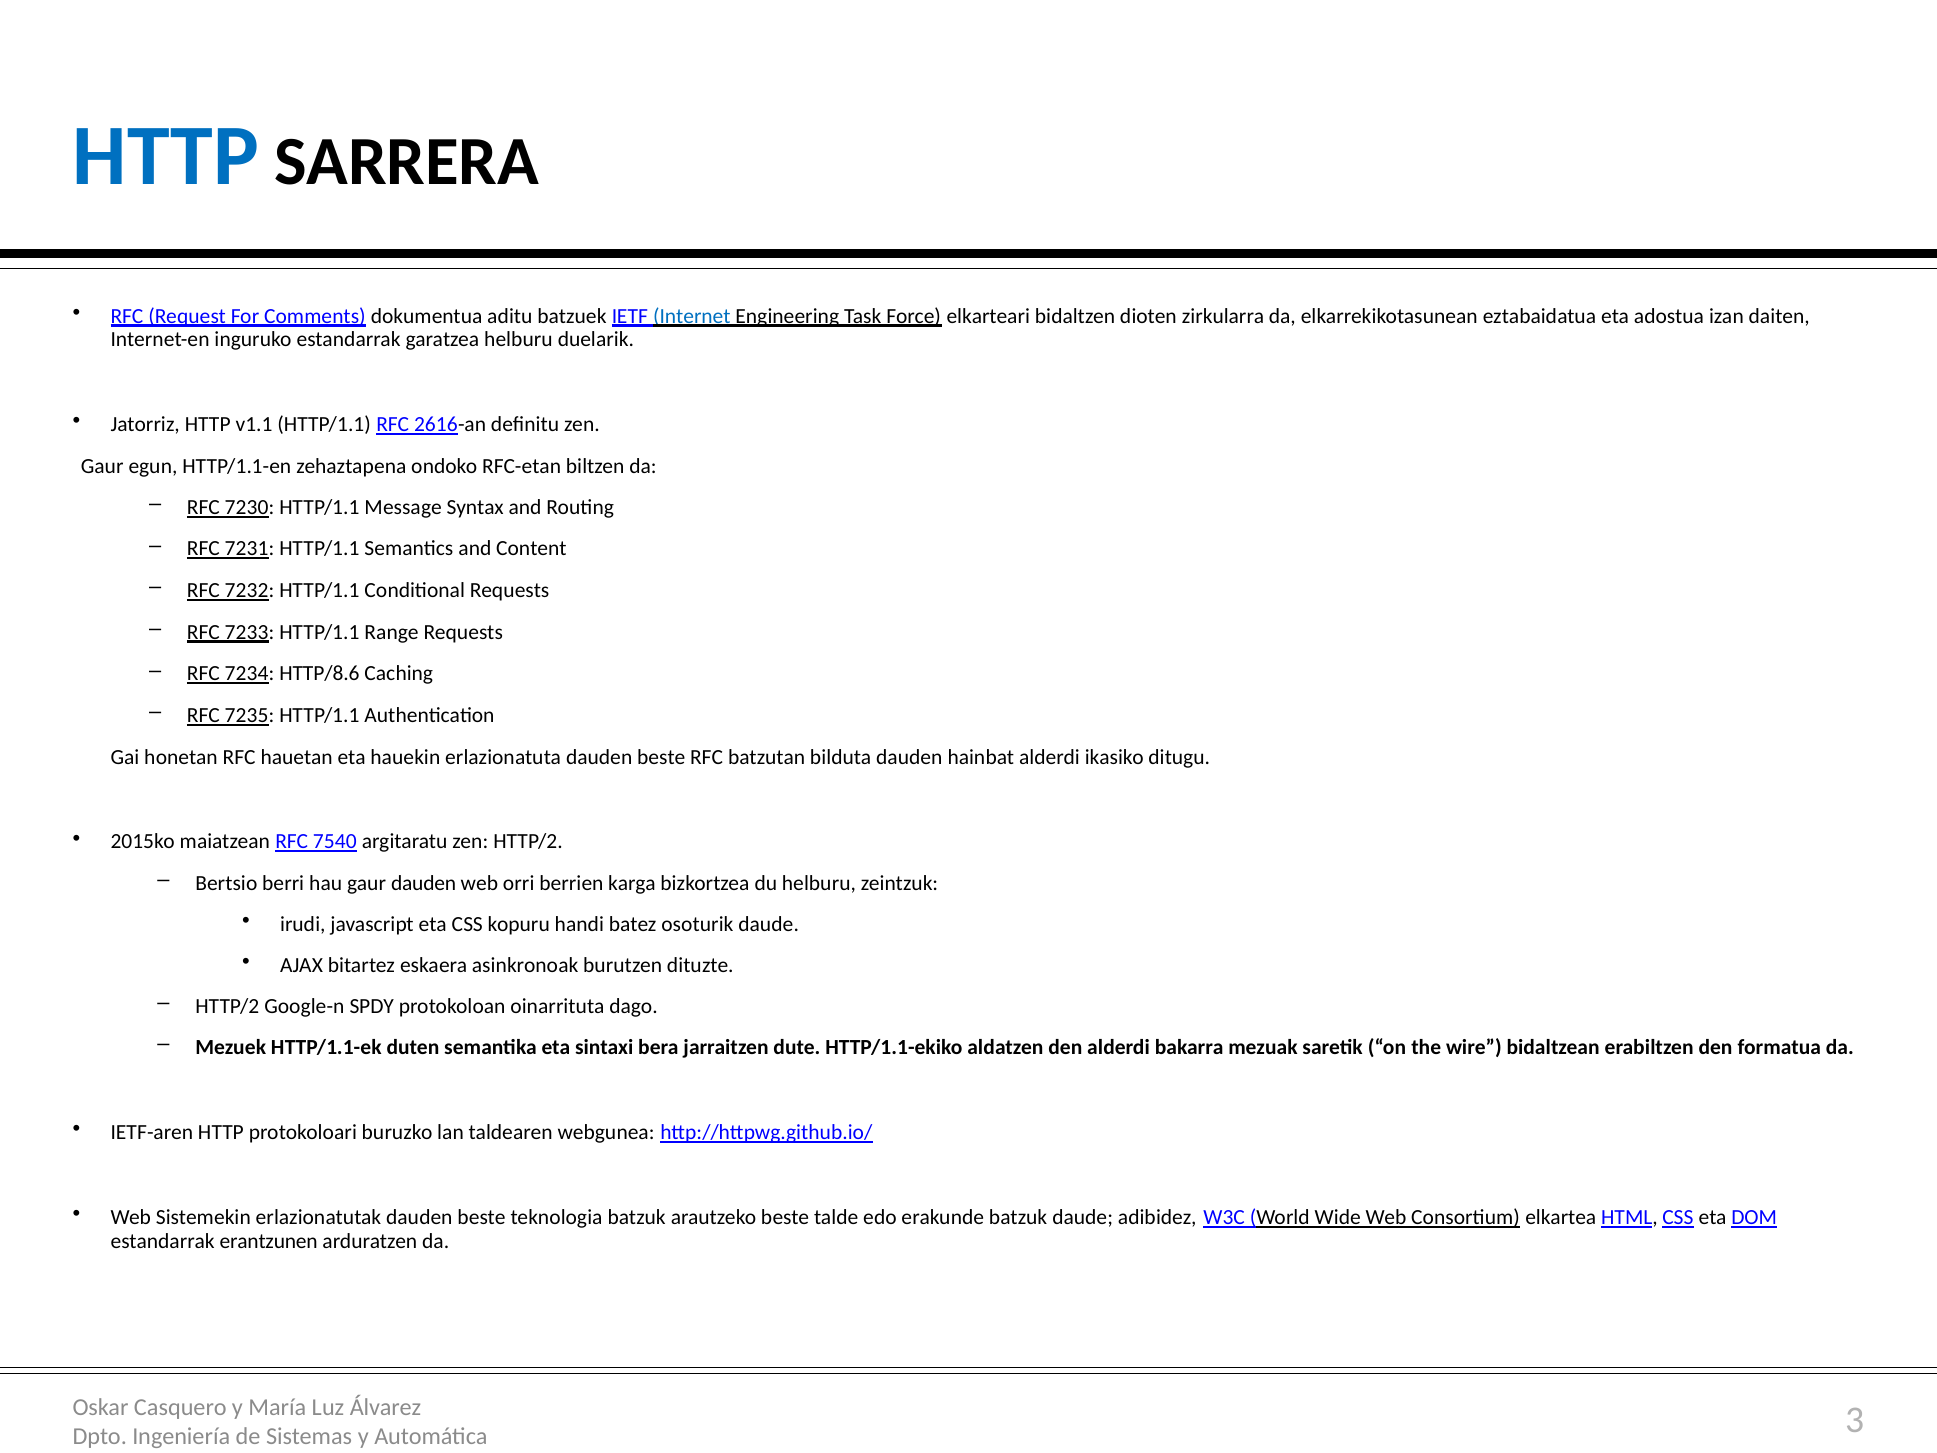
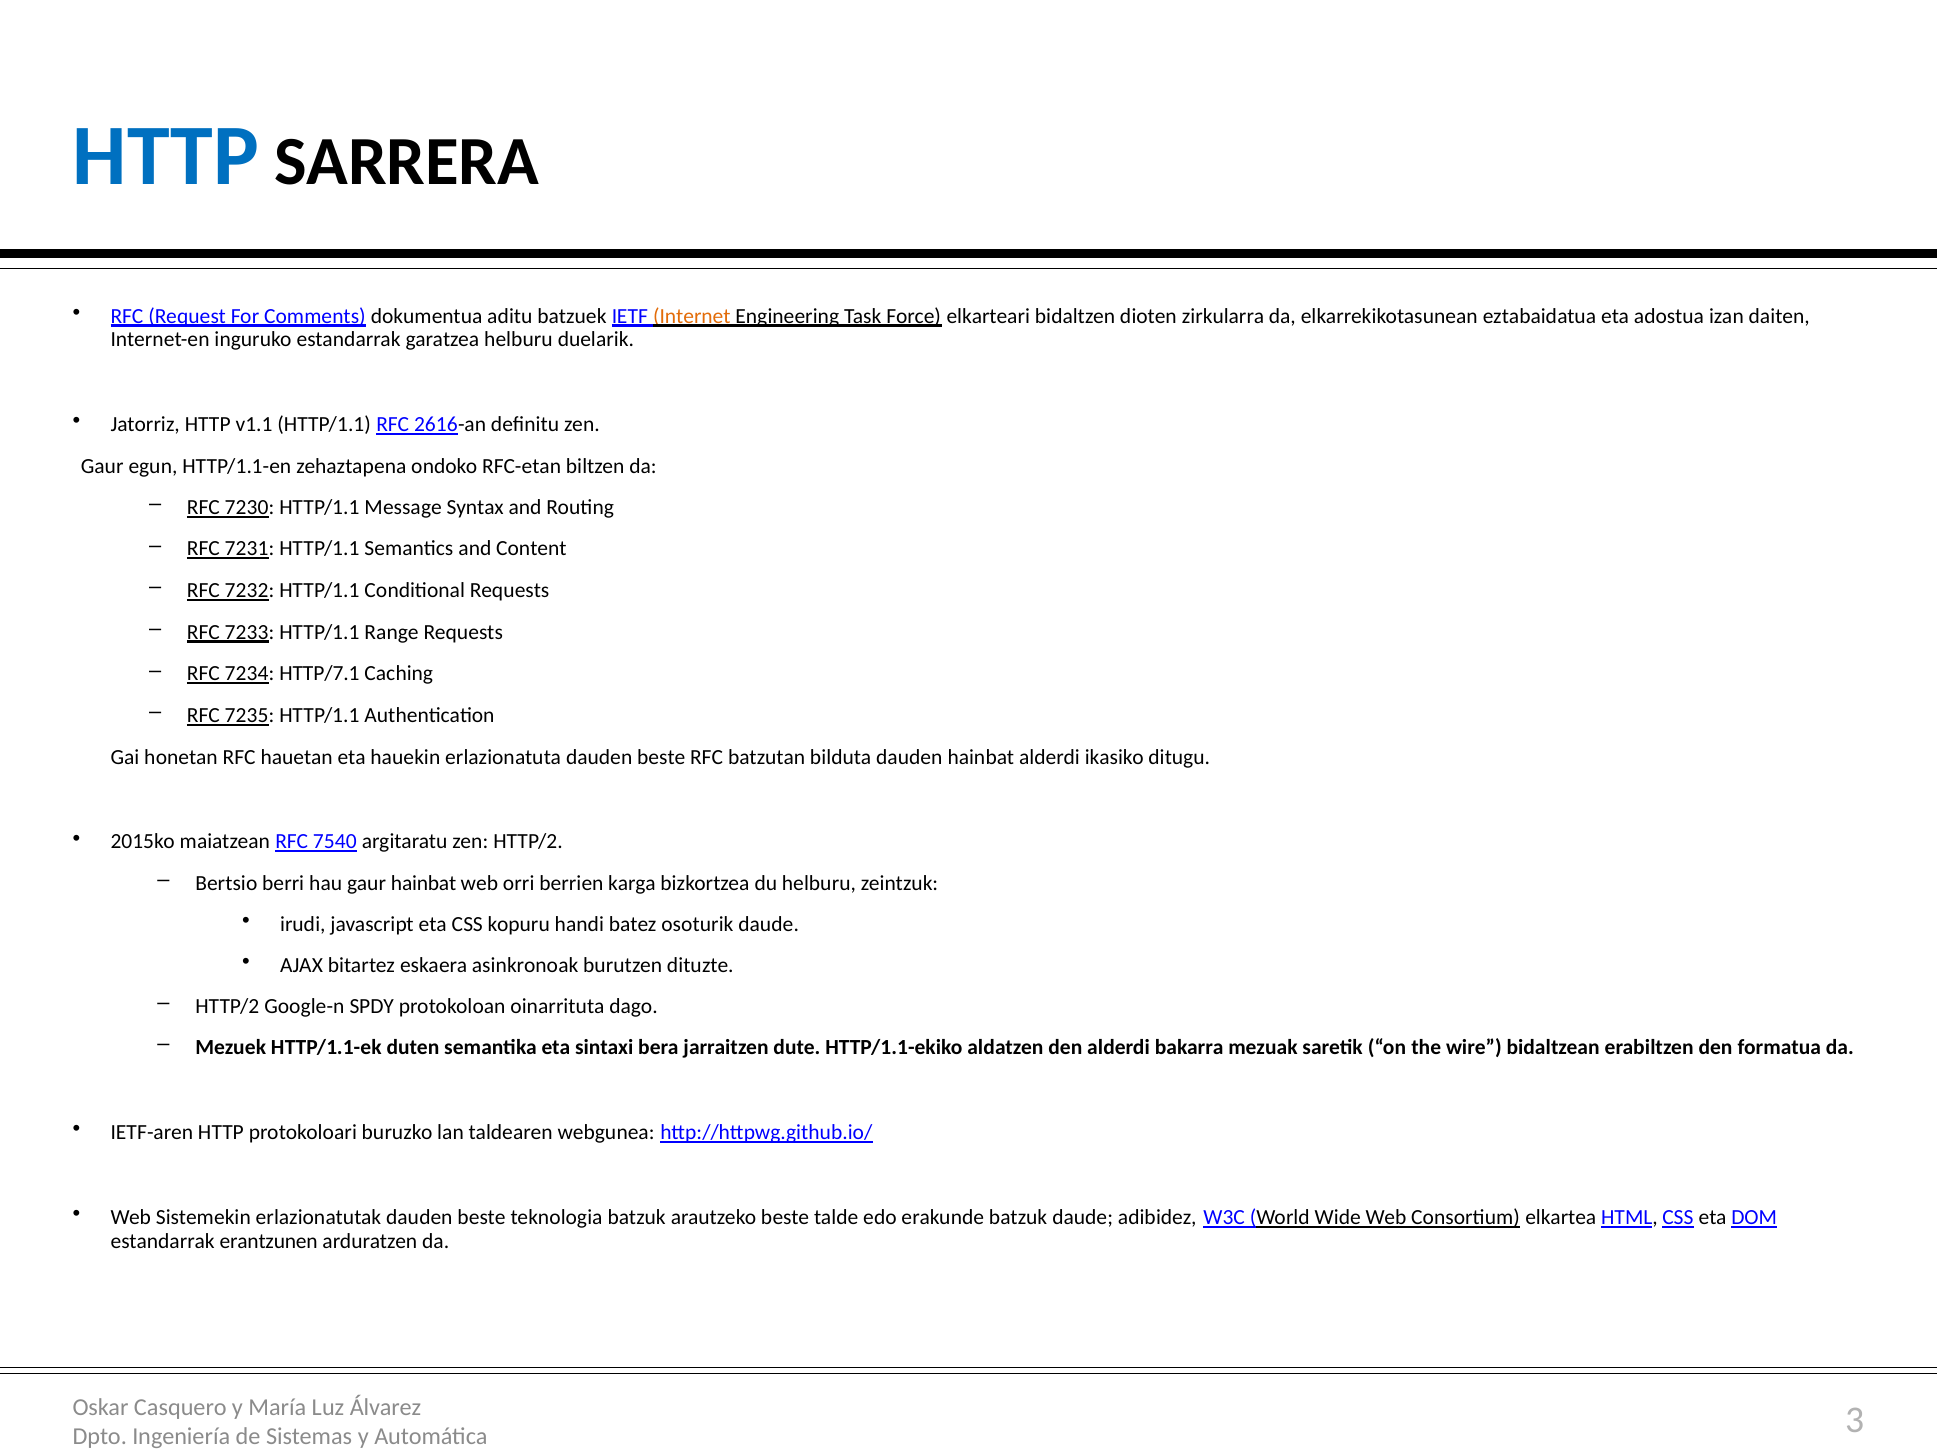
Internet colour: blue -> orange
HTTP/8.6: HTTP/8.6 -> HTTP/7.1
gaur dauden: dauden -> hainbat
